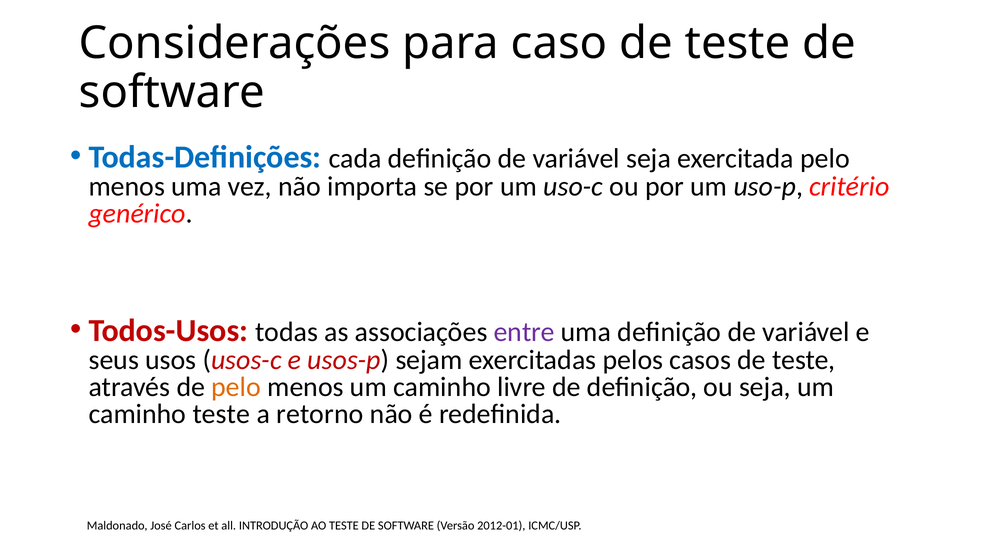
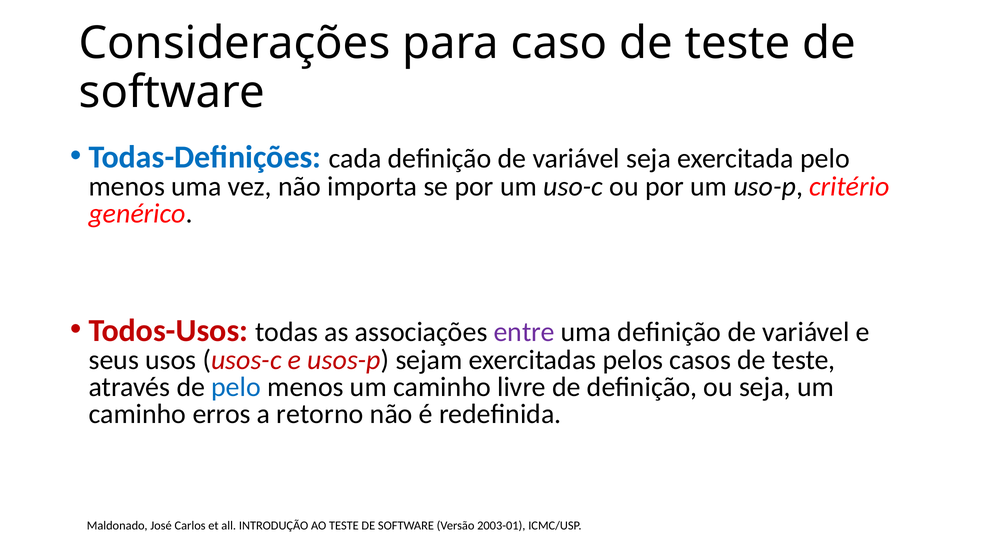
pelo at (236, 387) colour: orange -> blue
caminho teste: teste -> erros
2012-01: 2012-01 -> 2003-01
